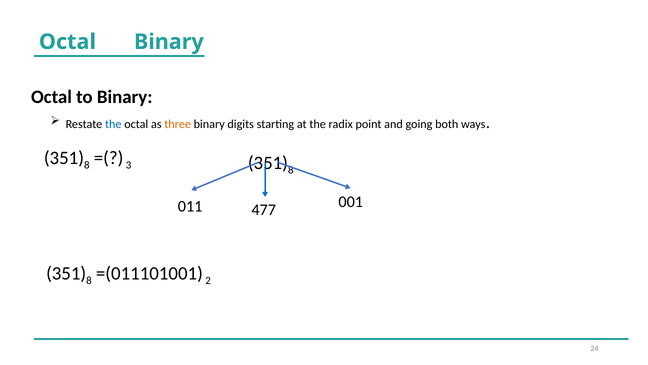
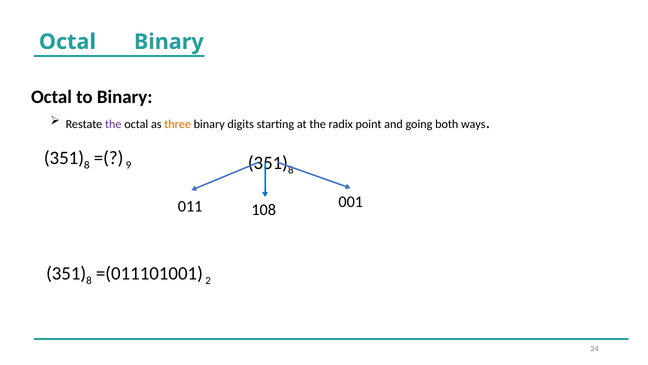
the at (113, 124) colour: blue -> purple
3: 3 -> 9
477: 477 -> 108
